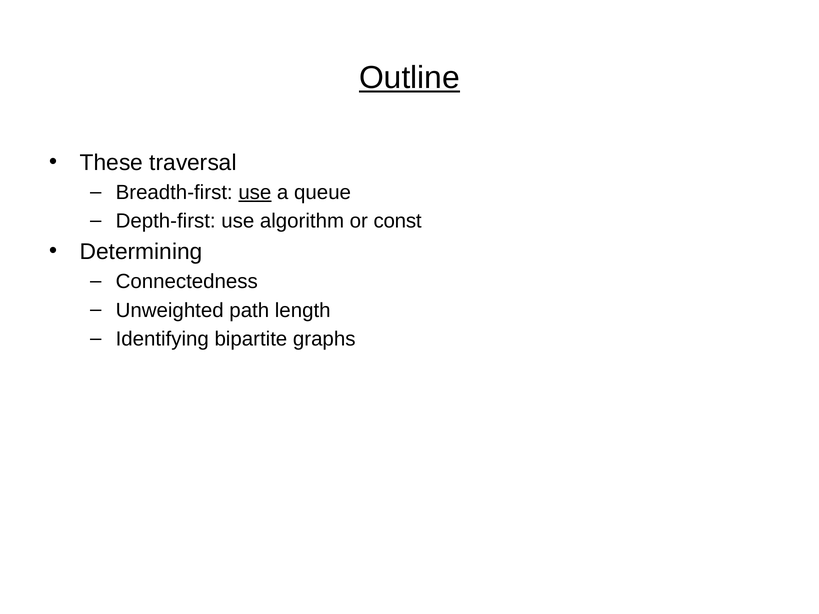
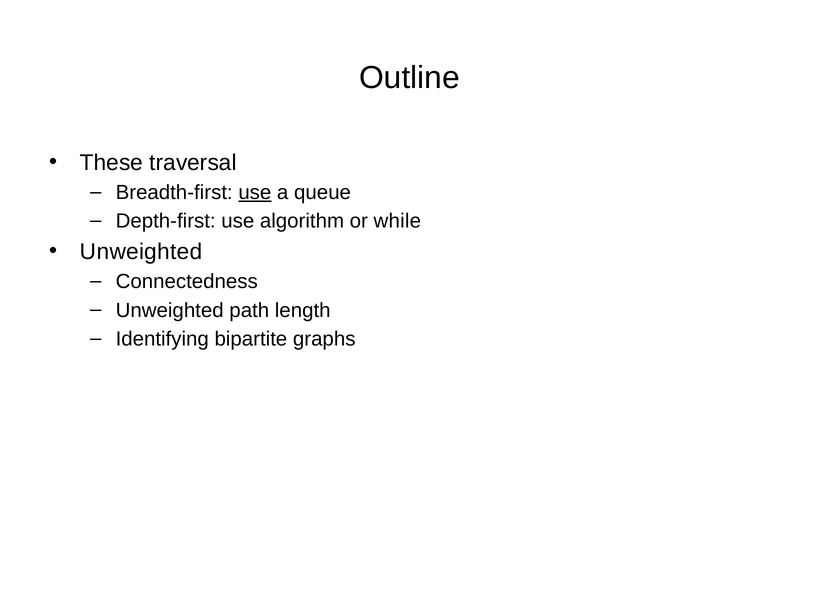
Outline underline: present -> none
const: const -> while
Determining at (141, 252): Determining -> Unweighted
